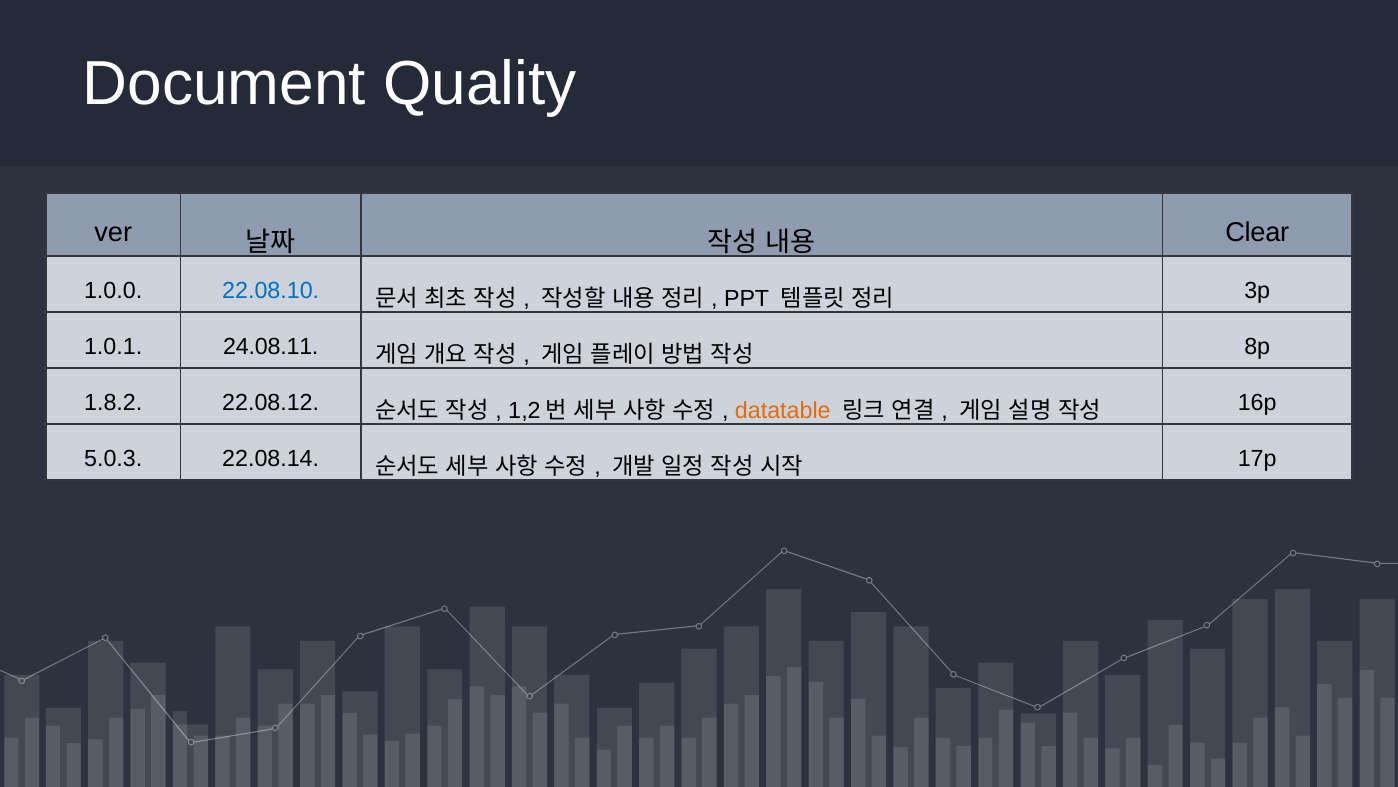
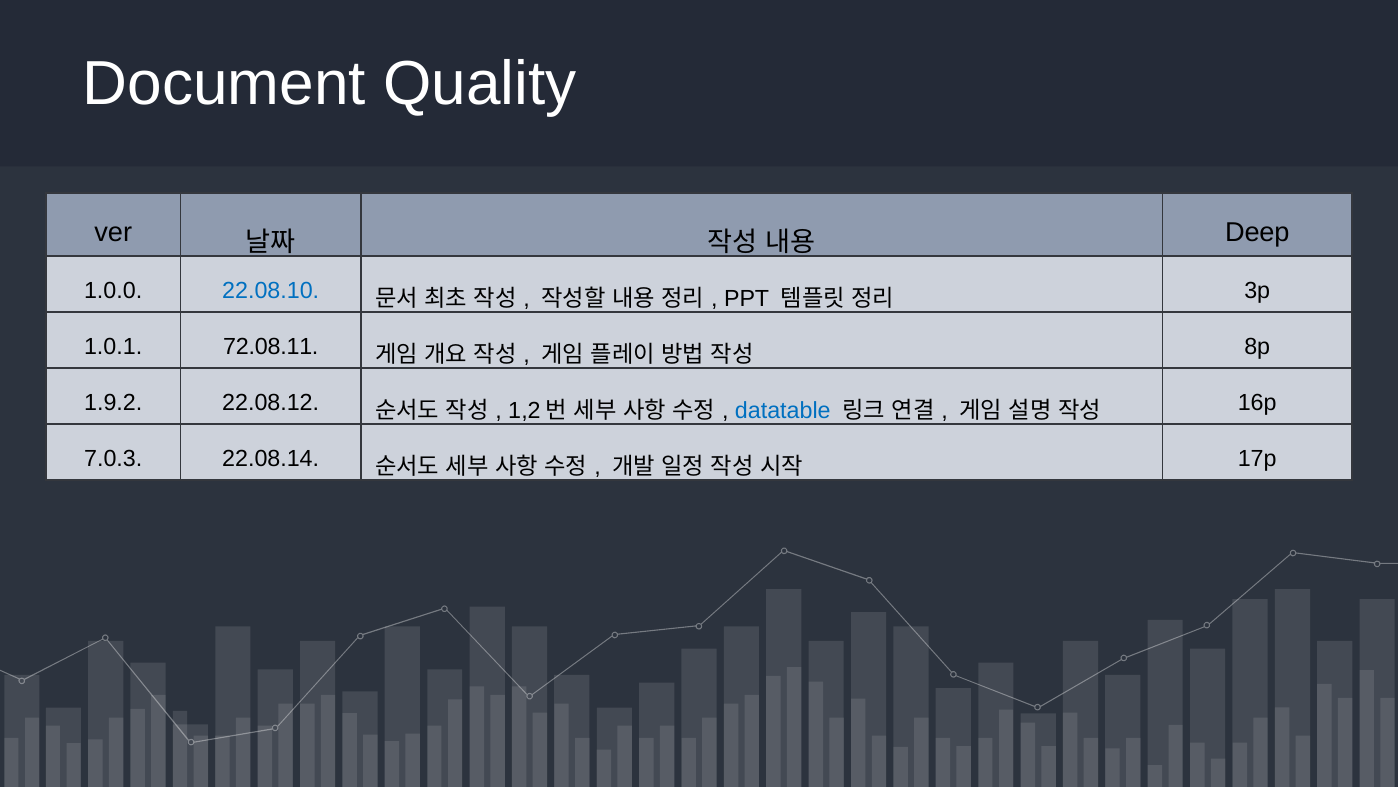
Clear: Clear -> Deep
24.08.11: 24.08.11 -> 72.08.11
1.8.2: 1.8.2 -> 1.9.2
datatable colour: orange -> blue
5.0.3: 5.0.3 -> 7.0.3
